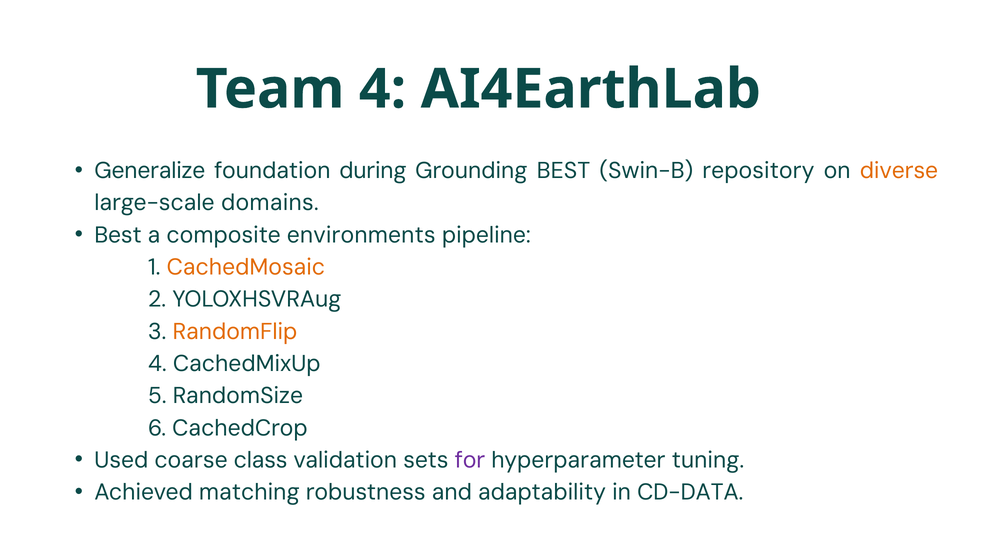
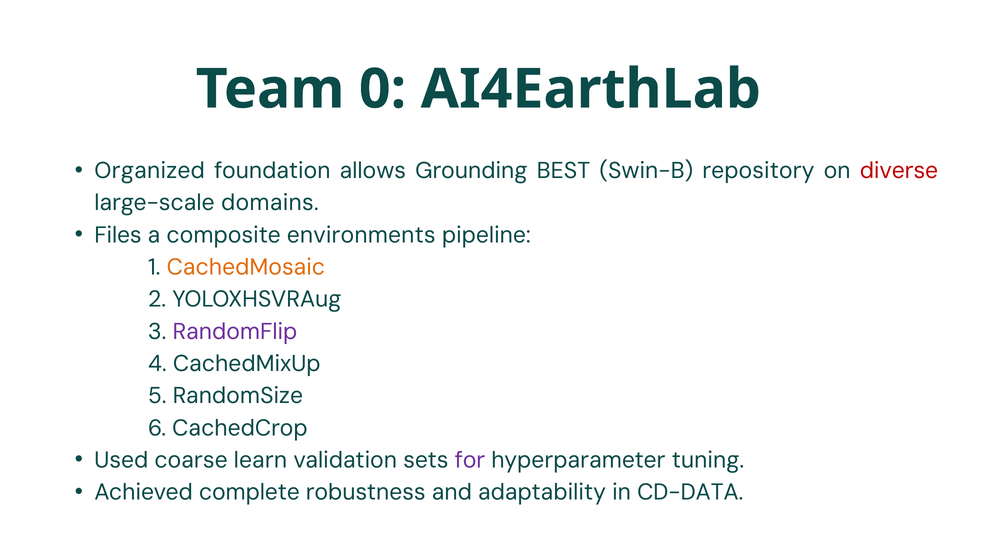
Team 4: 4 -> 0
Generalize: Generalize -> Organized
during: during -> allows
diverse colour: orange -> red
Best at (118, 235): Best -> Files
RandomFlip colour: orange -> purple
class: class -> learn
matching: matching -> complete
